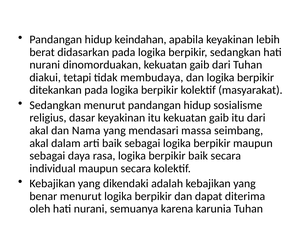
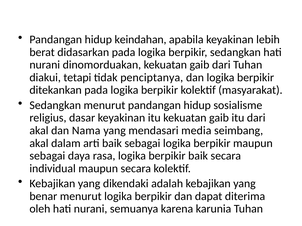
membudaya: membudaya -> penciptanya
massa: massa -> media
